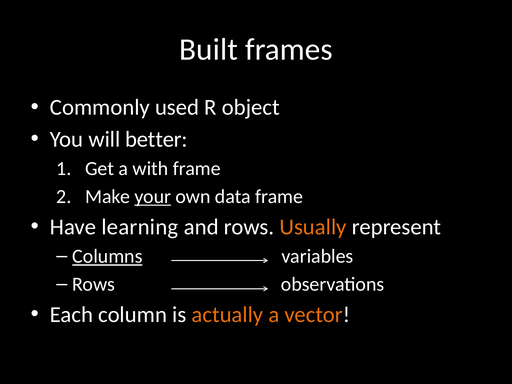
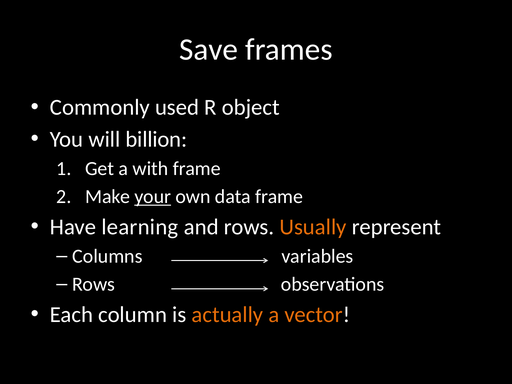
Built: Built -> Save
better: better -> billion
Columns underline: present -> none
